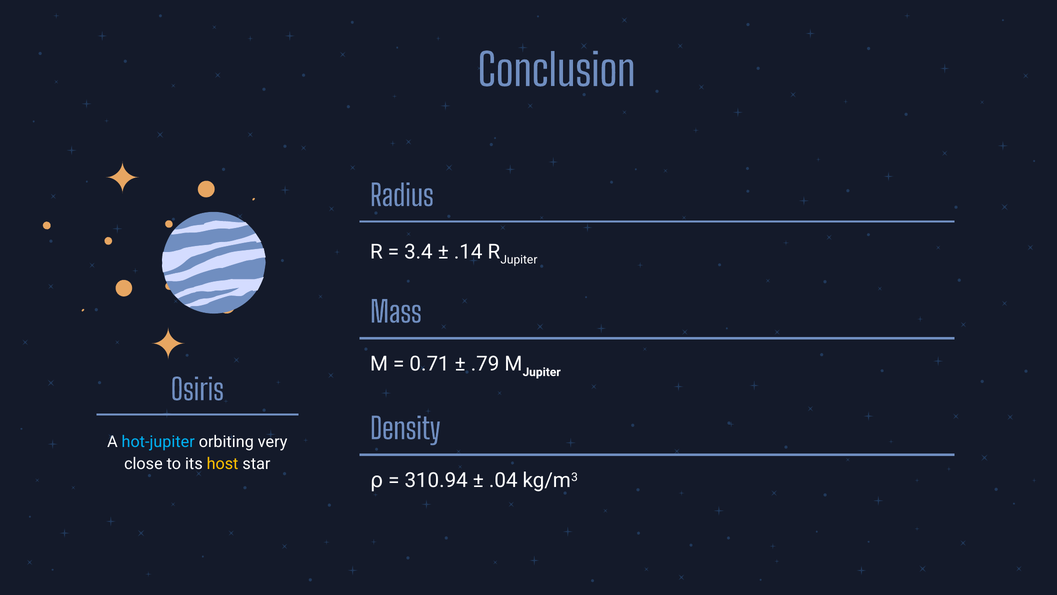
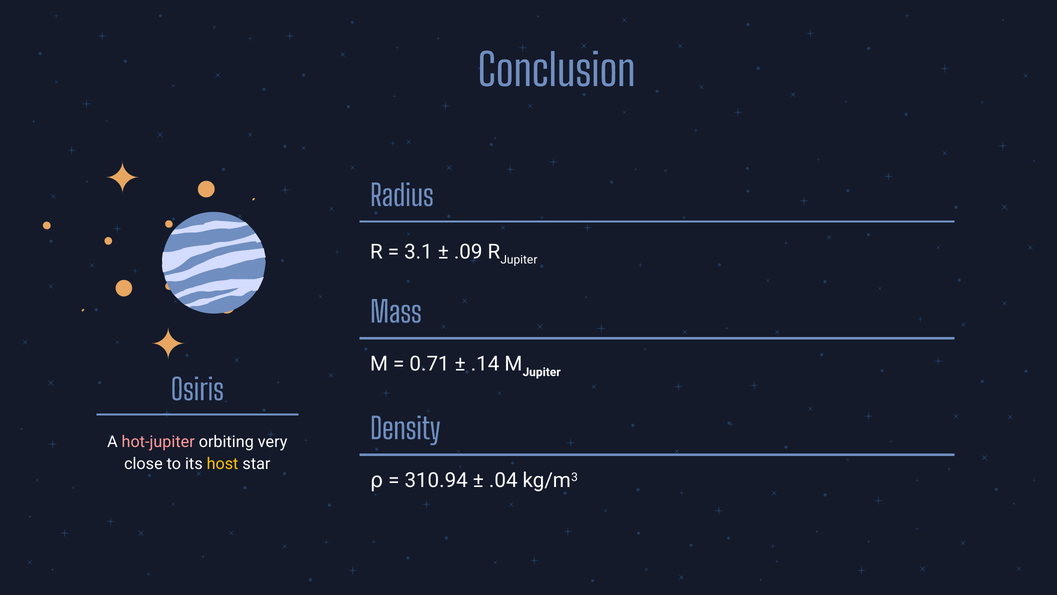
3.4: 3.4 -> 3.1
.14: .14 -> .09
.79: .79 -> .14
hot-jupiter colour: light blue -> pink
